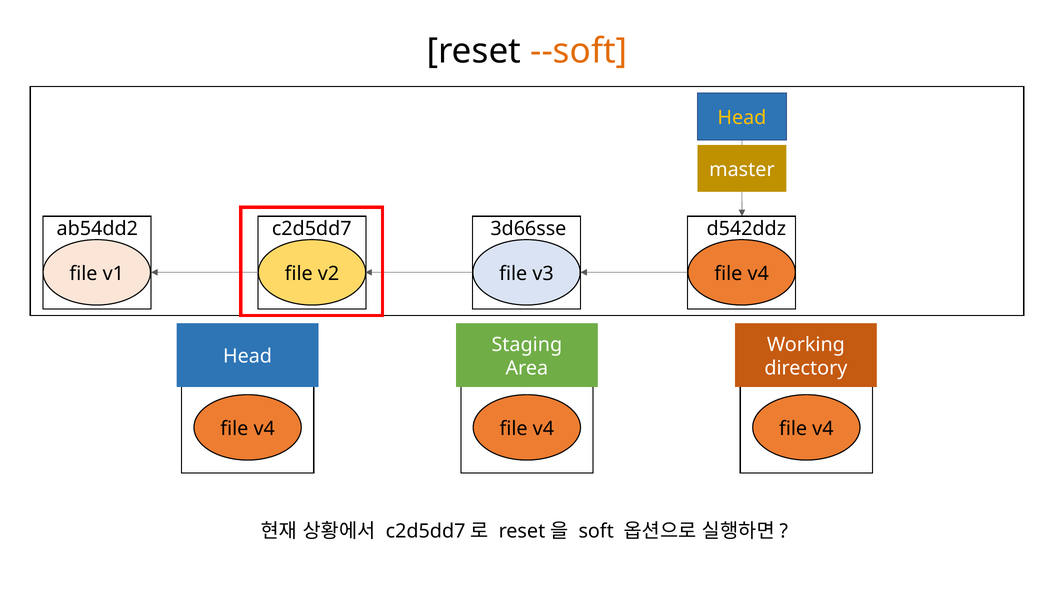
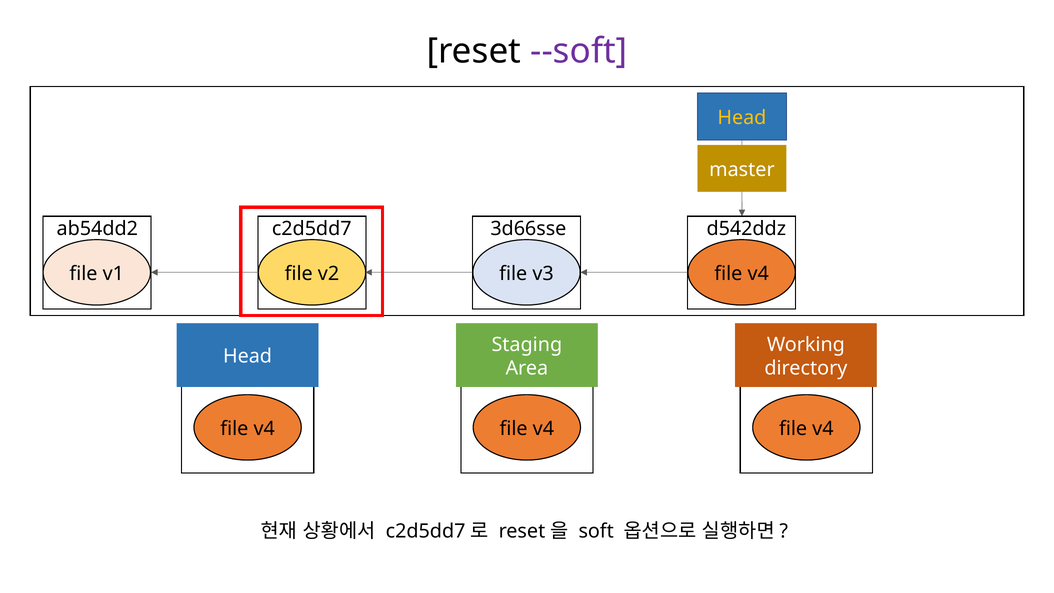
--soft colour: orange -> purple
